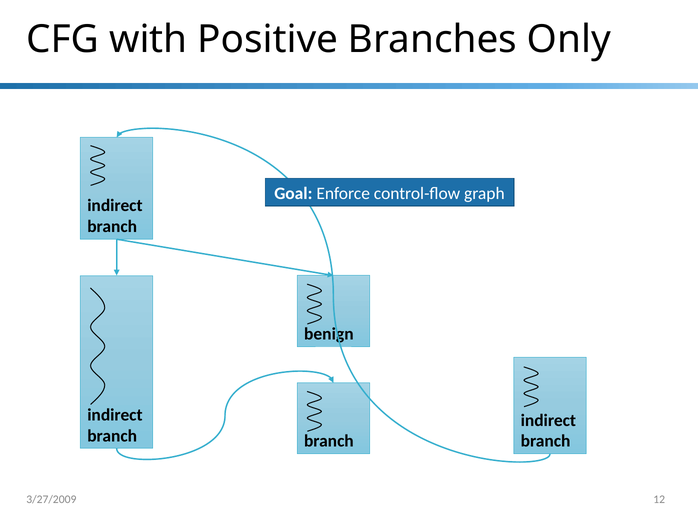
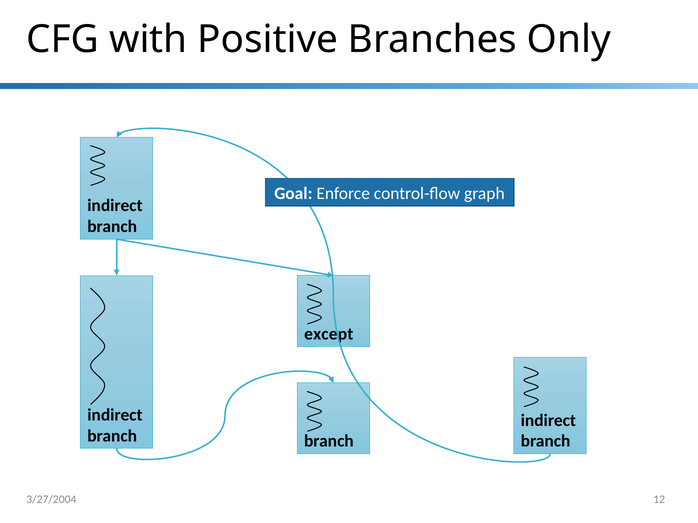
benign: benign -> except
3/27/2009: 3/27/2009 -> 3/27/2004
